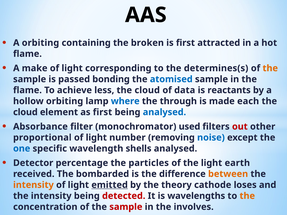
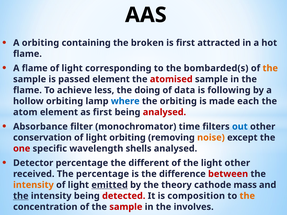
A make: make -> flame
determines(s: determines(s -> bombarded(s
passed bonding: bonding -> element
atomised colour: blue -> red
cloud at (147, 90): cloud -> doing
reactants: reactants -> following
the through: through -> orbiting
cloud at (25, 112): cloud -> atom
analysed at (164, 112) colour: blue -> red
used: used -> time
out colour: red -> blue
proportional: proportional -> conservation
light number: number -> orbiting
noise colour: blue -> orange
one colour: blue -> red
particles: particles -> different
light earth: earth -> other
The bombarded: bombarded -> percentage
between colour: orange -> red
loses: loses -> mass
the at (21, 196) underline: none -> present
wavelengths: wavelengths -> composition
